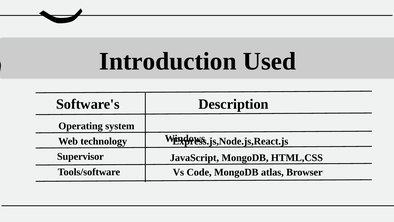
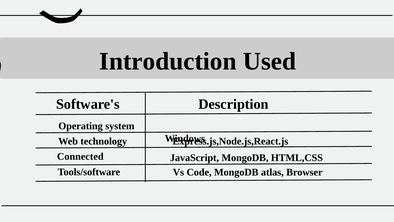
Supervisor: Supervisor -> Connected
